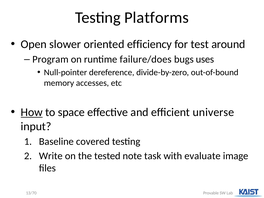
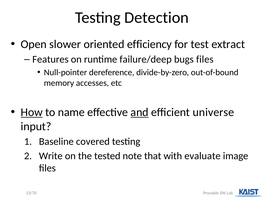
Platforms: Platforms -> Detection
around: around -> extract
Program: Program -> Features
failure/does: failure/does -> failure/deep
bugs uses: uses -> files
space: space -> name
and underline: none -> present
task: task -> that
